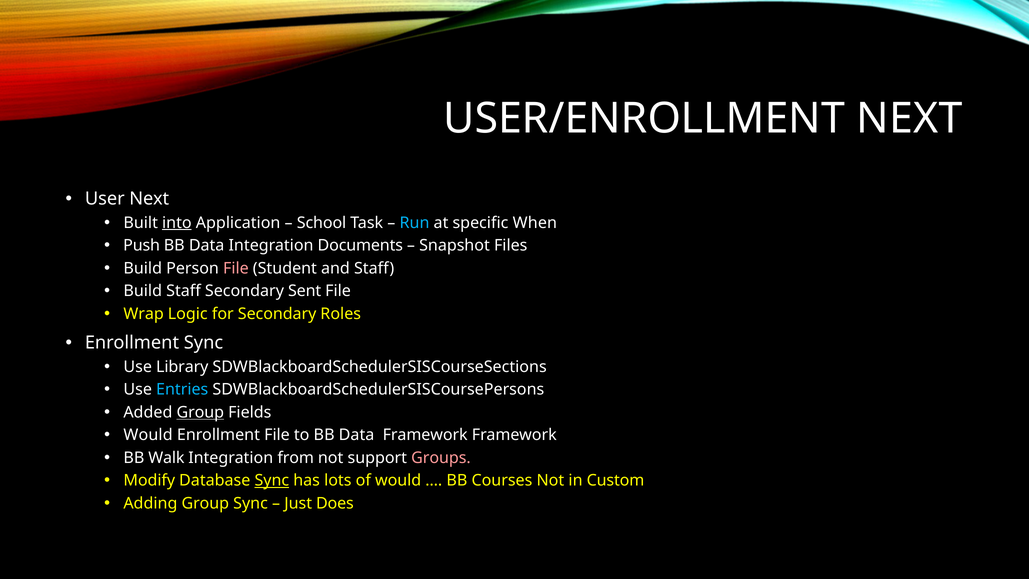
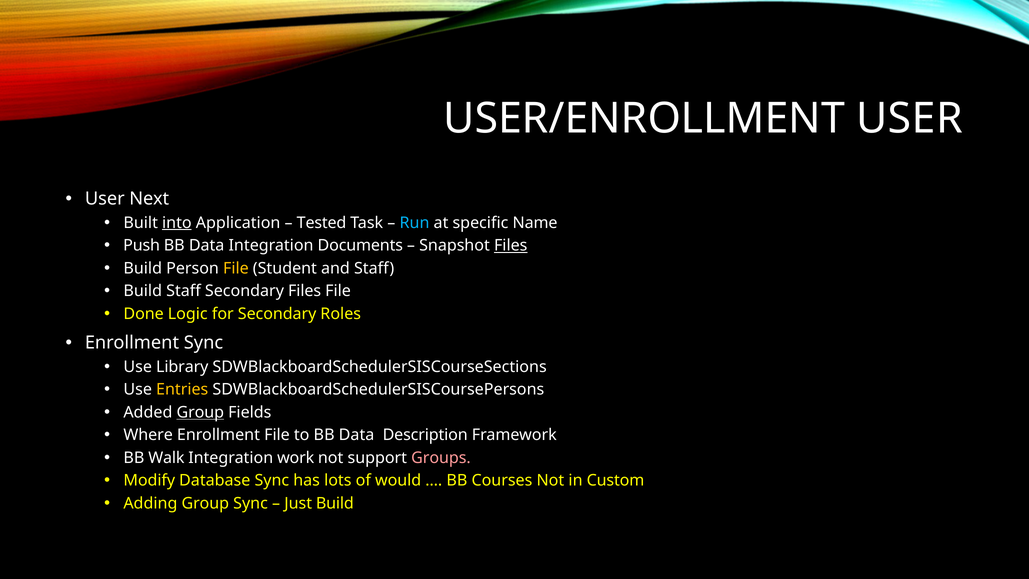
USER/ENROLLMENT NEXT: NEXT -> USER
School: School -> Tested
When: When -> Name
Files at (511, 245) underline: none -> present
File at (236, 268) colour: pink -> yellow
Secondary Sent: Sent -> Files
Wrap: Wrap -> Done
Entries colour: light blue -> yellow
Would at (148, 435): Would -> Where
Data Framework: Framework -> Description
from: from -> work
Sync at (272, 480) underline: present -> none
Just Does: Does -> Build
